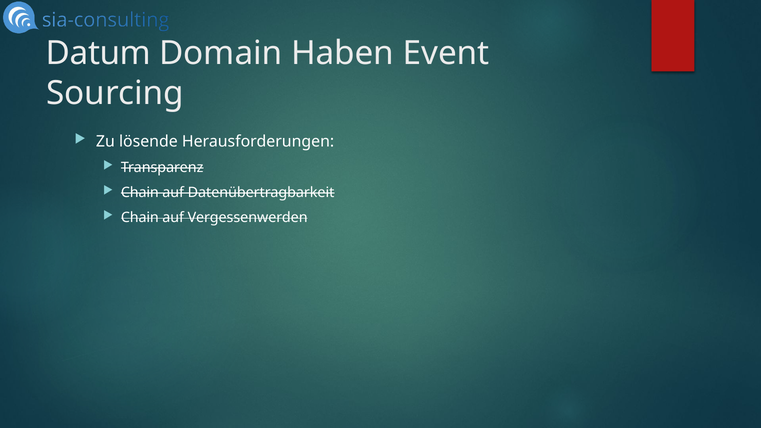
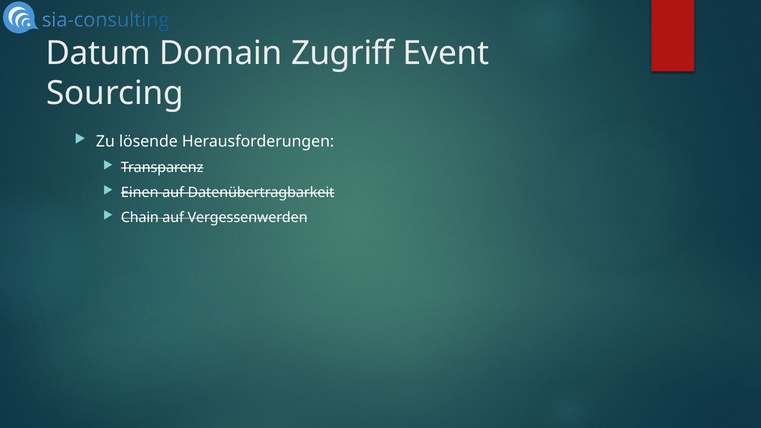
Haben: Haben -> Zugriff
Chain at (140, 193): Chain -> Einen
